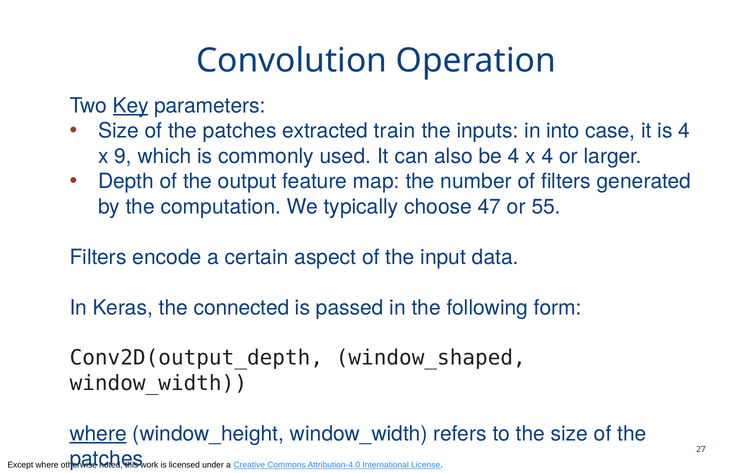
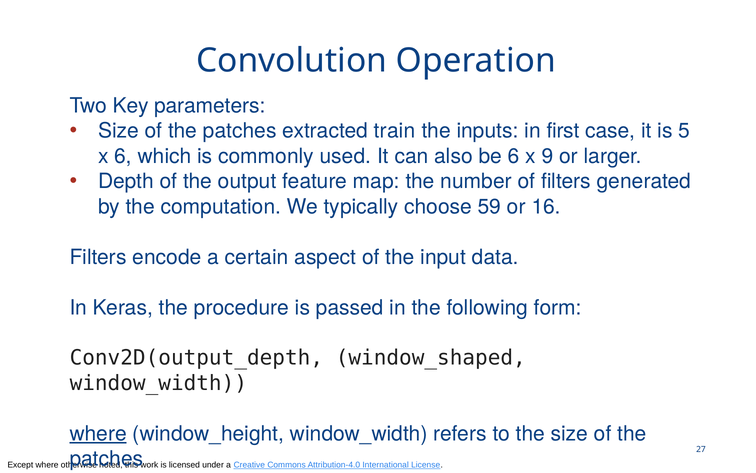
Key underline: present -> none
into: into -> first
is 4: 4 -> 5
x 9: 9 -> 6
be 4: 4 -> 6
x 4: 4 -> 9
47: 47 -> 59
55: 55 -> 16
connected: connected -> procedure
